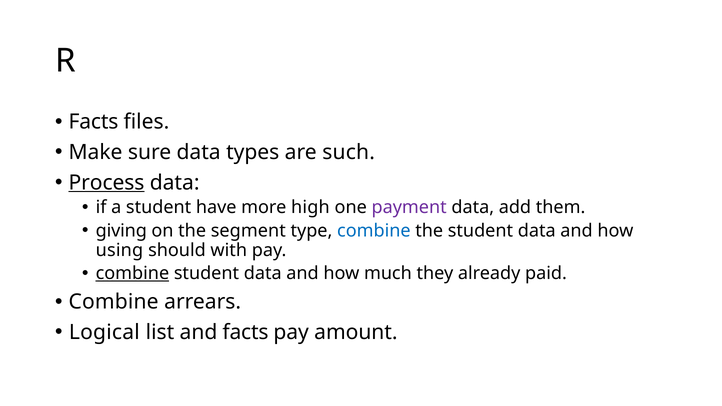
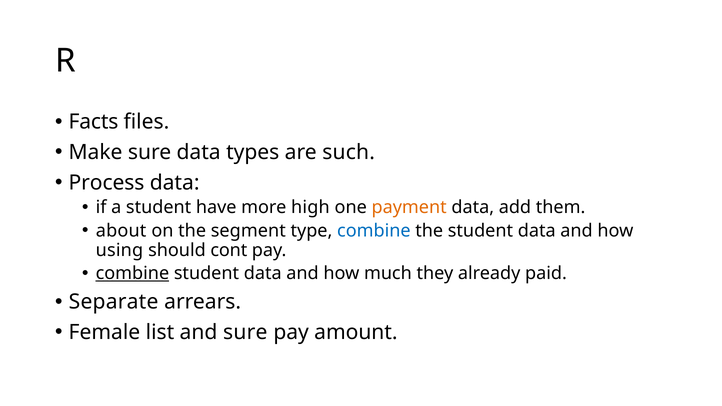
Process underline: present -> none
payment colour: purple -> orange
giving: giving -> about
with: with -> cont
Combine at (114, 302): Combine -> Separate
Logical: Logical -> Female
and facts: facts -> sure
